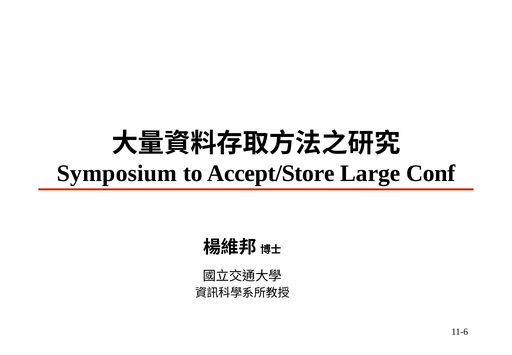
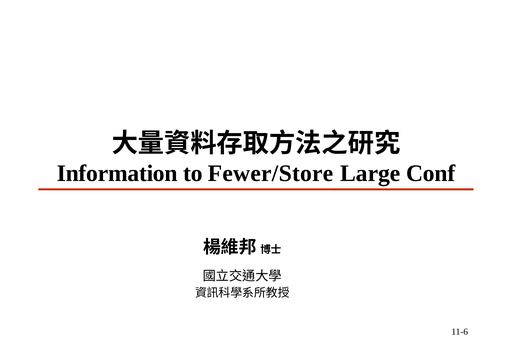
Symposium: Symposium -> Information
Accept/Store: Accept/Store -> Fewer/Store
